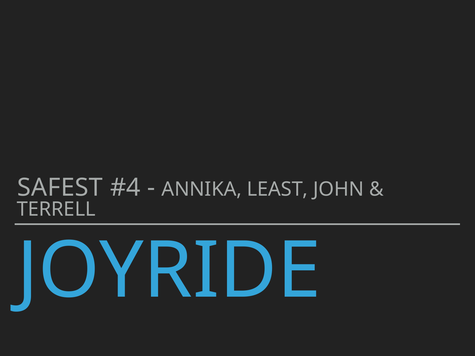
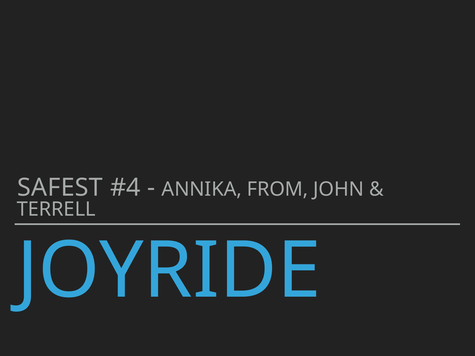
LEAST: LEAST -> FROM
